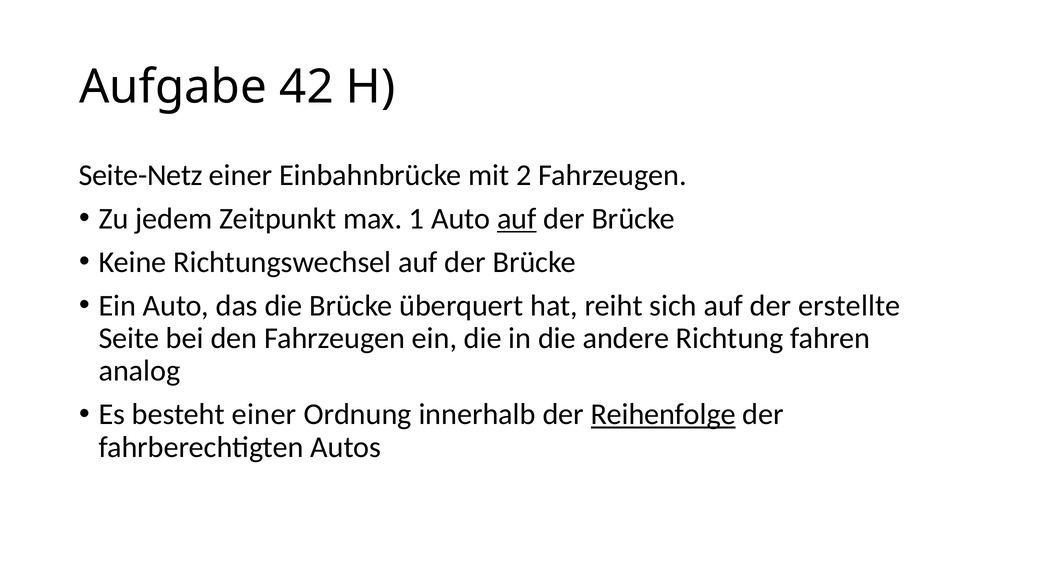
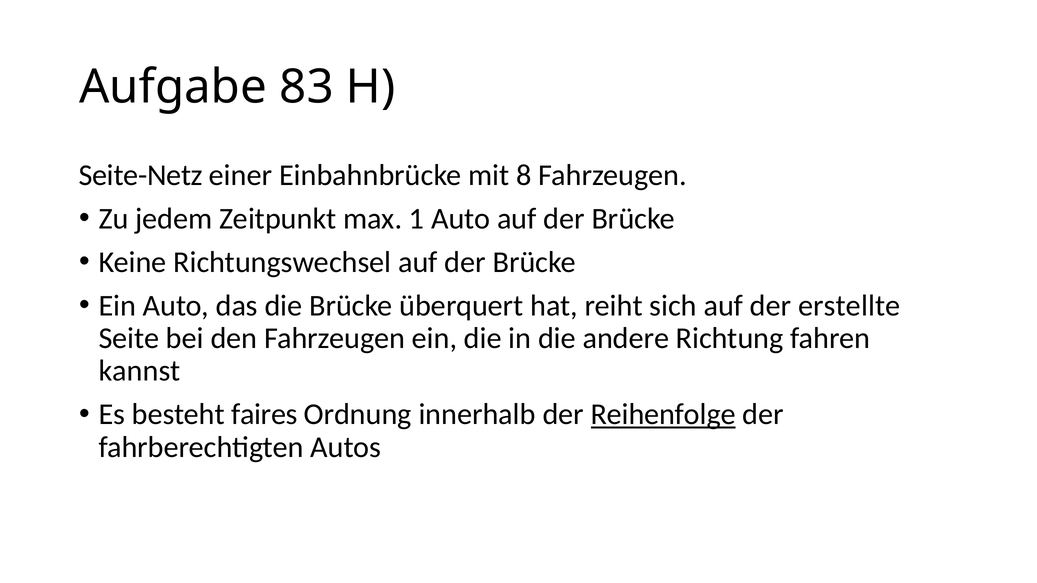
42: 42 -> 83
2: 2 -> 8
auf at (517, 219) underline: present -> none
analog: analog -> kannst
besteht einer: einer -> faires
